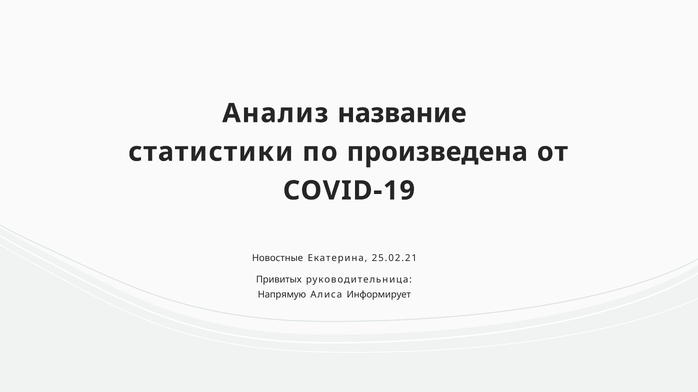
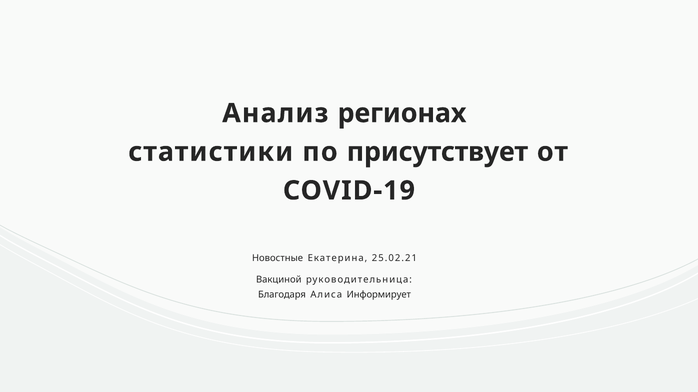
название: название -> регионах
произведена: произведена -> присутствует
Привитых: Привитых -> Вакциной
Напрямую: Напрямую -> Благодаря
